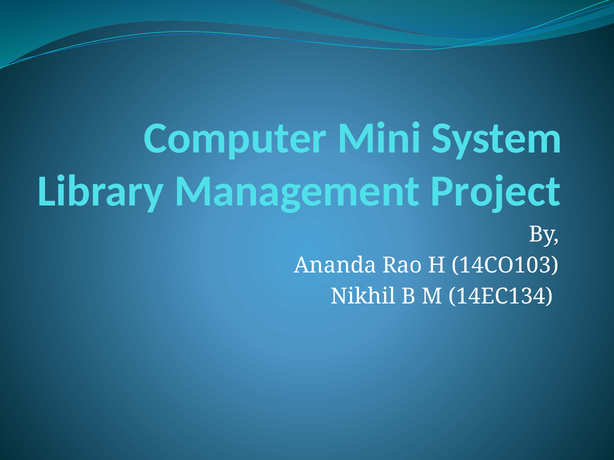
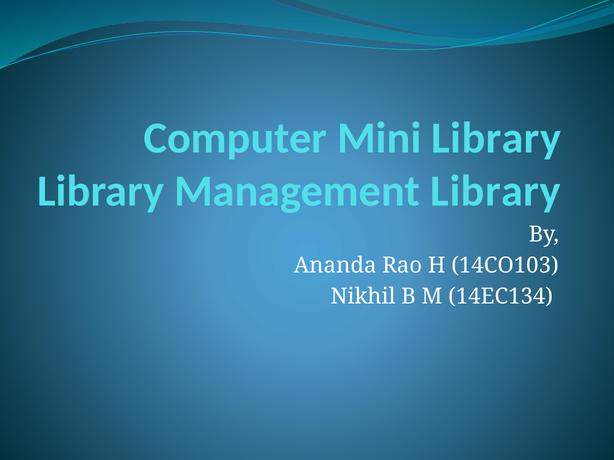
Mini System: System -> Library
Management Project: Project -> Library
